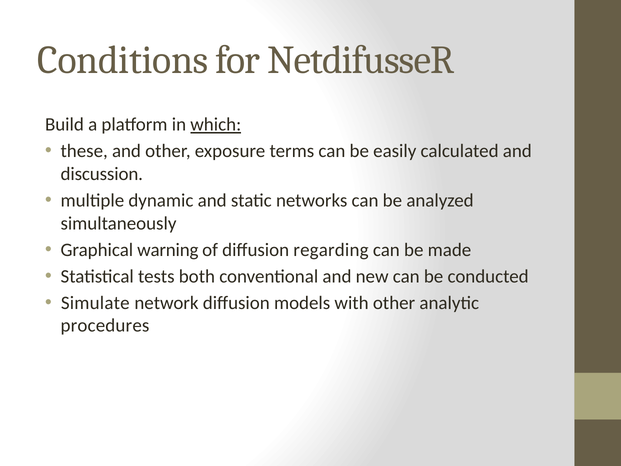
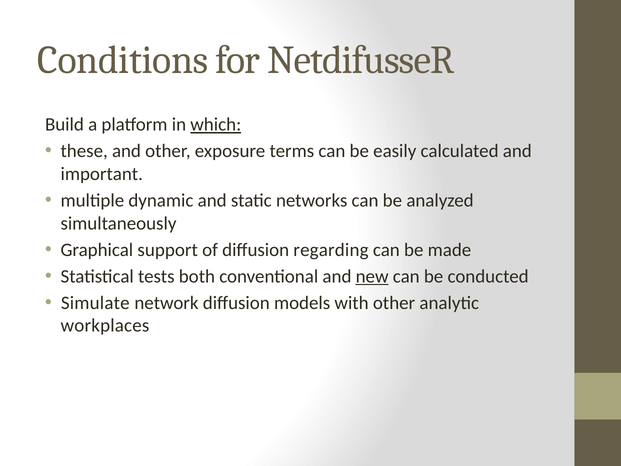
discussion: discussion -> important
warning: warning -> support
new underline: none -> present
procedures: procedures -> workplaces
